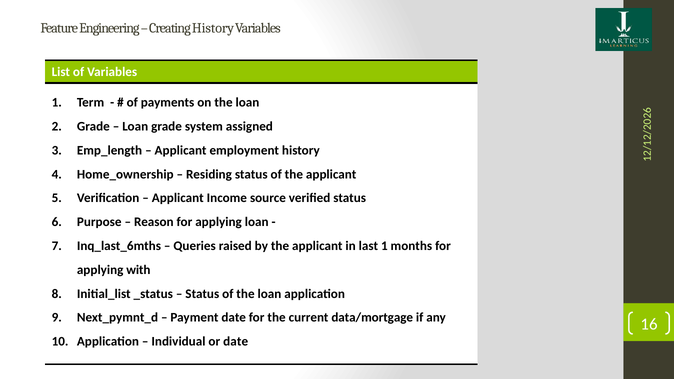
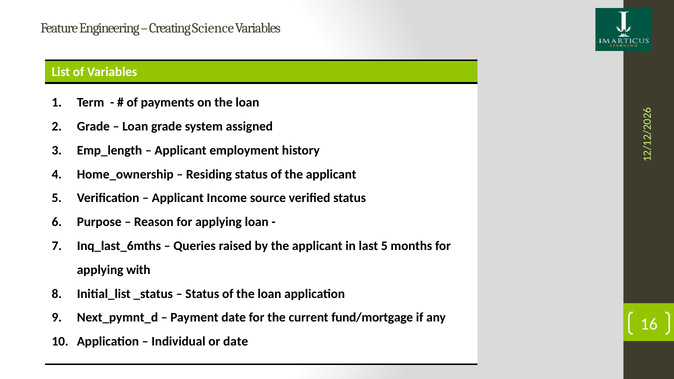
Creating History: History -> Science
last 1: 1 -> 5
data/mortgage: data/mortgage -> fund/mortgage
